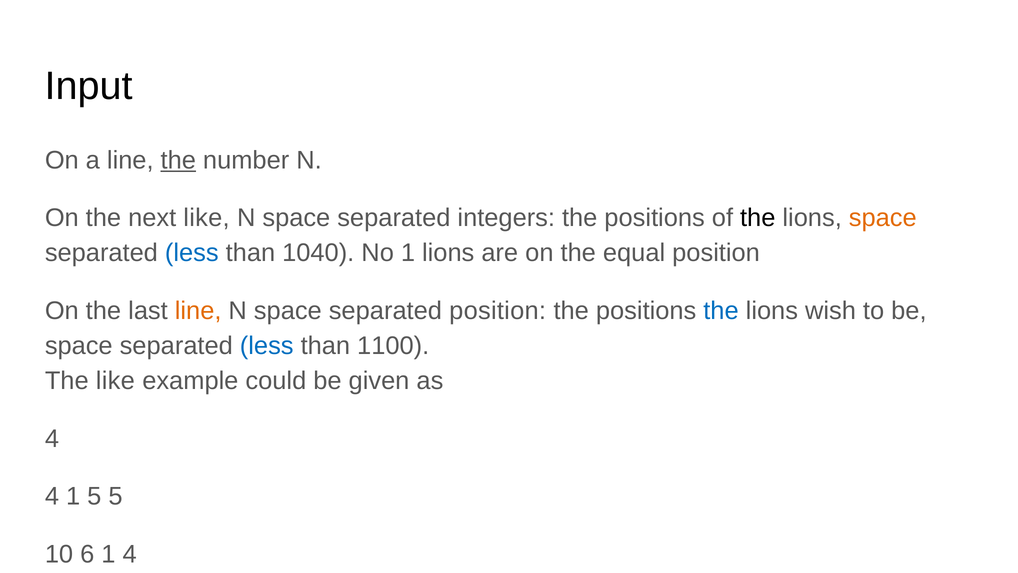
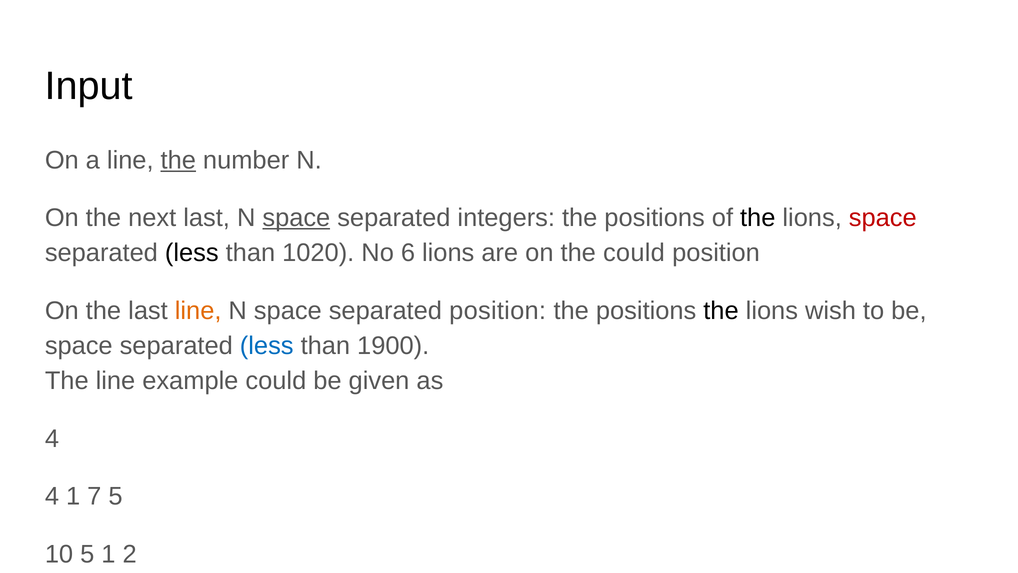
next like: like -> last
space at (296, 218) underline: none -> present
space at (883, 218) colour: orange -> red
less at (192, 253) colour: blue -> black
1040: 1040 -> 1020
No 1: 1 -> 6
the equal: equal -> could
the at (721, 311) colour: blue -> black
1100: 1100 -> 1900
The like: like -> line
1 5: 5 -> 7
10 6: 6 -> 5
1 4: 4 -> 2
